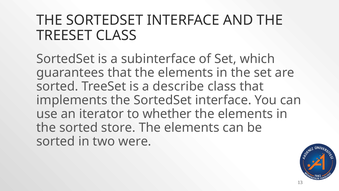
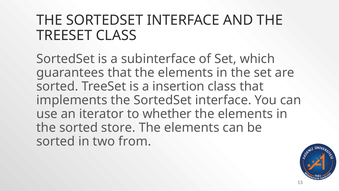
describe: describe -> insertion
were: were -> from
